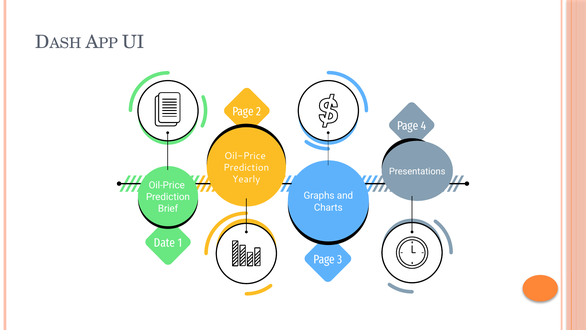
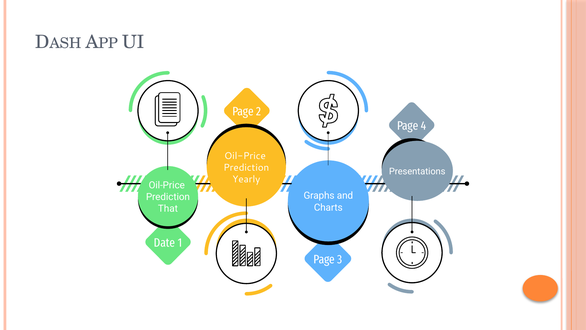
Brief: Brief -> That
